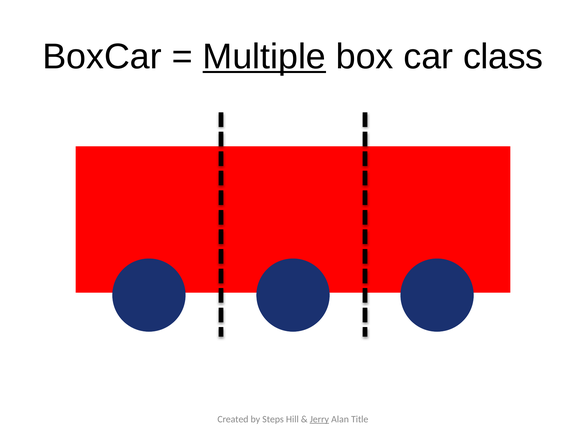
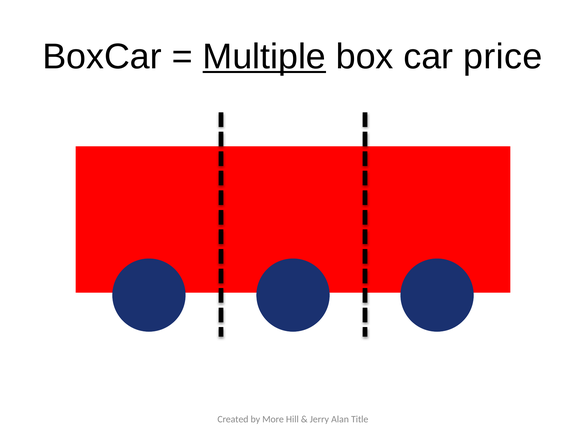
class: class -> price
Steps: Steps -> More
Jerry underline: present -> none
